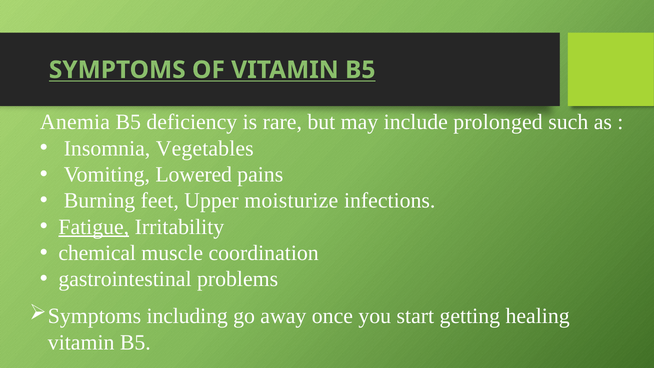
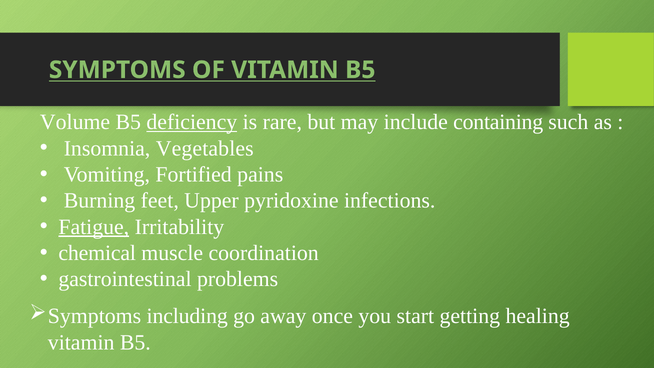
Anemia: Anemia -> Volume
deficiency underline: none -> present
prolonged: prolonged -> containing
Lowered: Lowered -> Fortified
moisturize: moisturize -> pyridoxine
